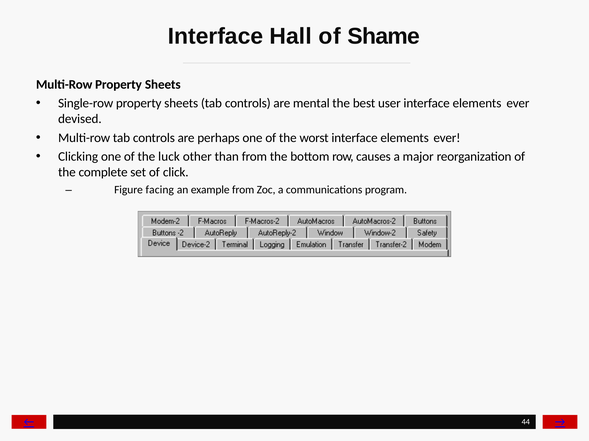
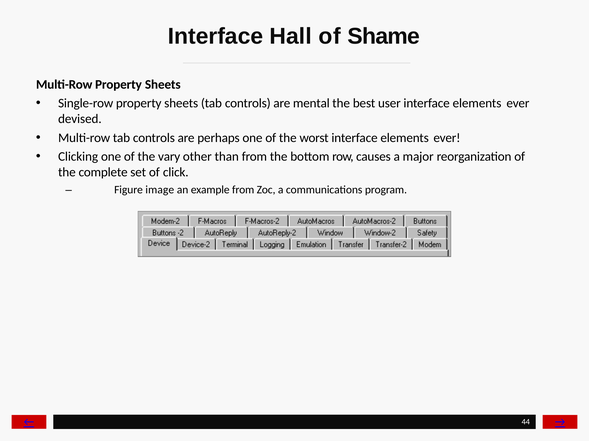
luck: luck -> vary
facing: facing -> image
